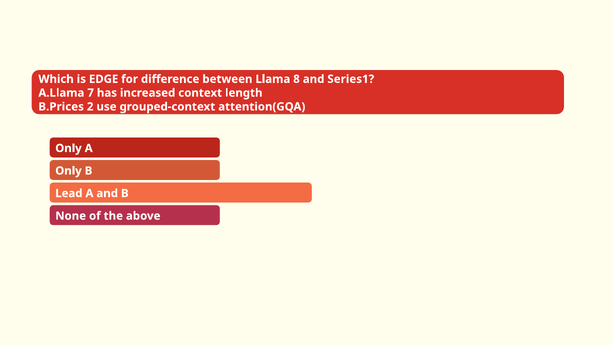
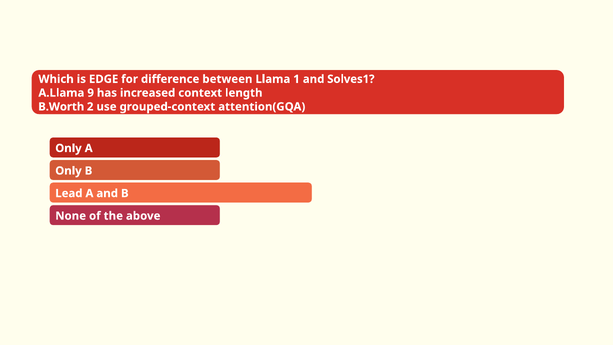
8: 8 -> 1
Series1: Series1 -> Solves1
7: 7 -> 9
B.Prices: B.Prices -> B.Worth
